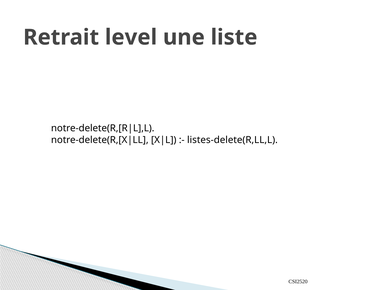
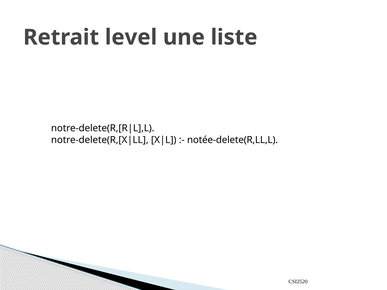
listes-delete(R,LL,L: listes-delete(R,LL,L -> notée-delete(R,LL,L
